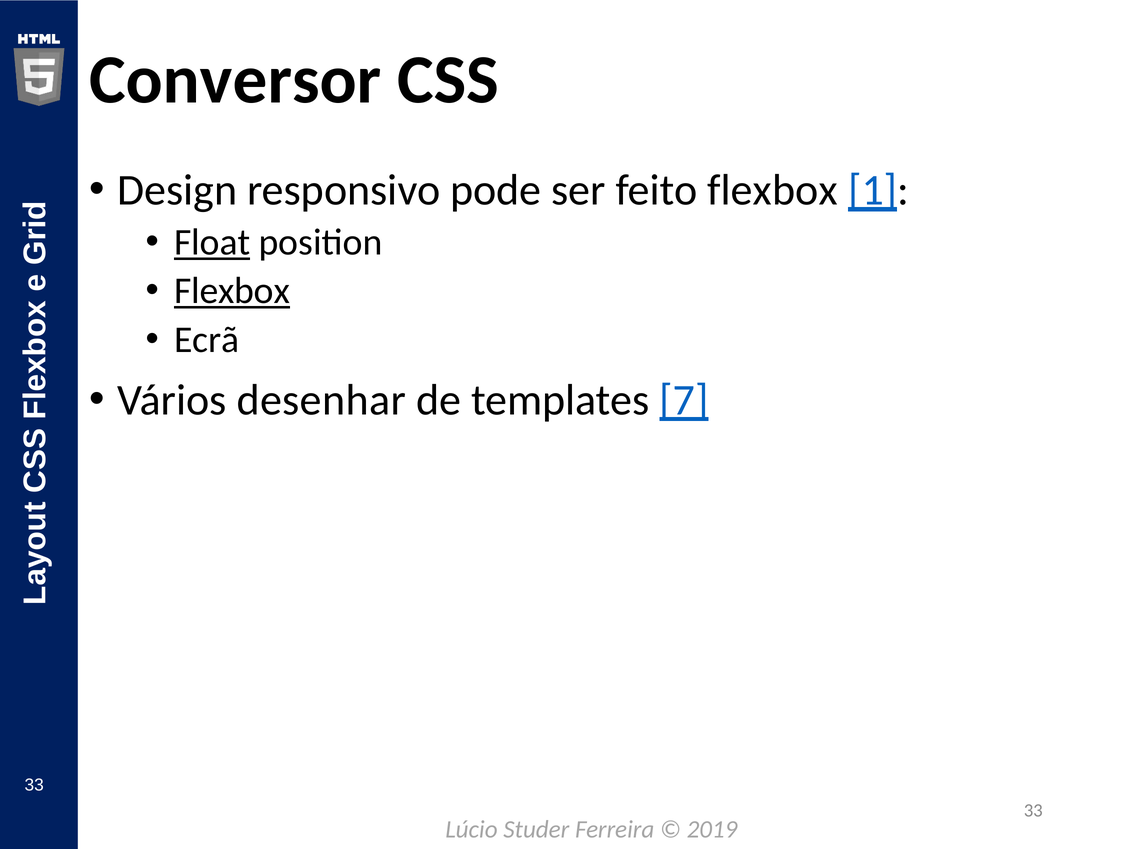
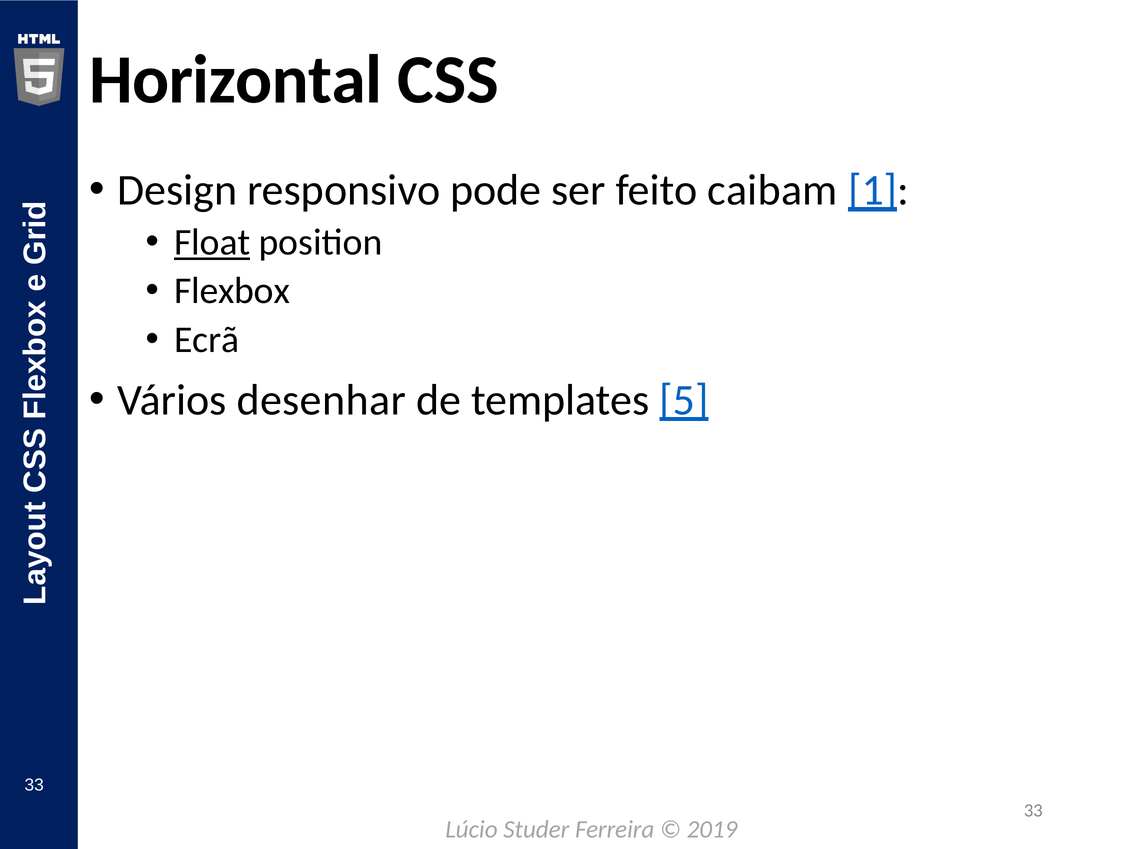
Conversor: Conversor -> Horizontal
feito flexbox: flexbox -> caibam
Flexbox at (232, 291) underline: present -> none
7: 7 -> 5
